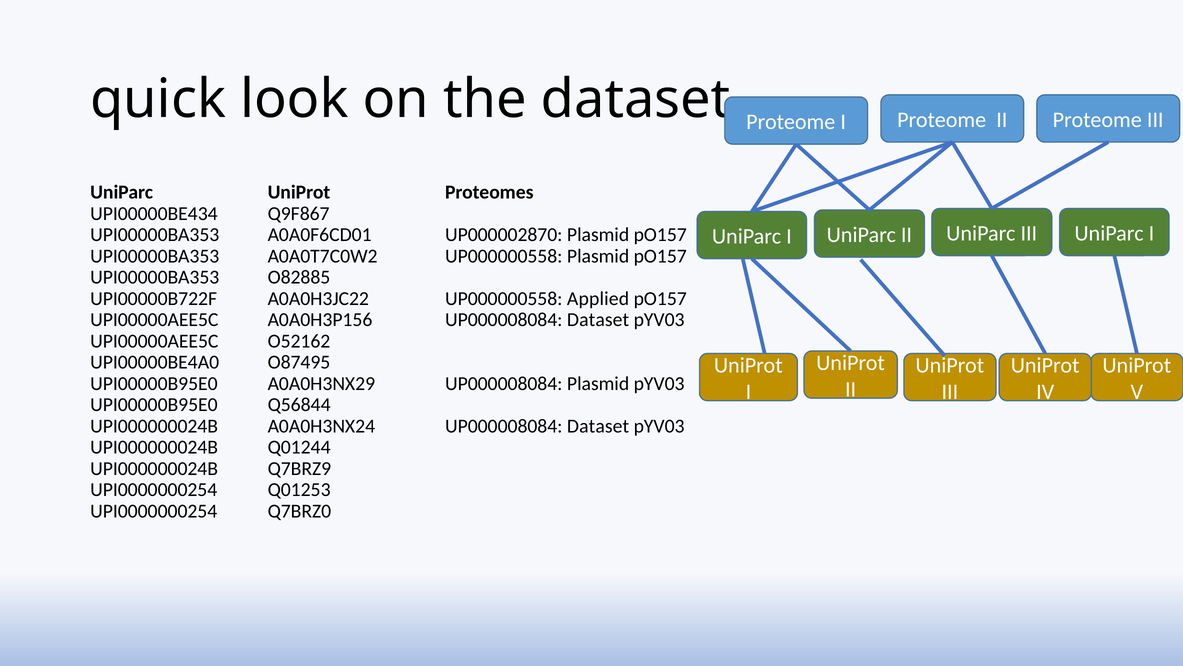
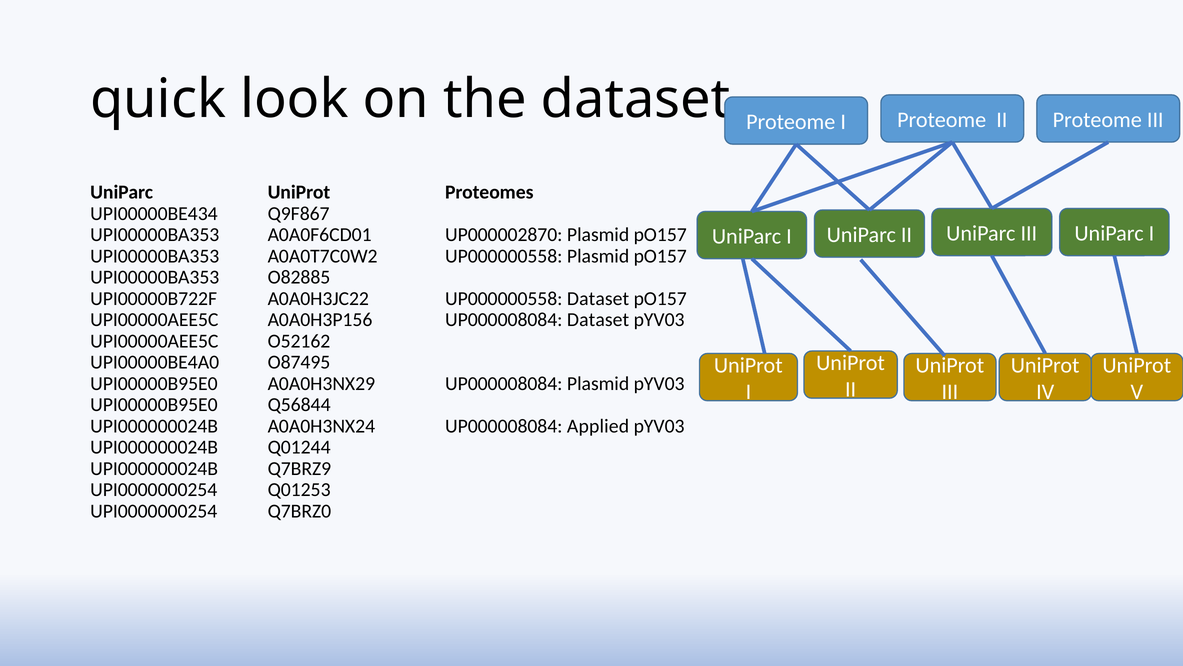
UP000000558 Applied: Applied -> Dataset
A0A0H3NX24 UP000008084 Dataset: Dataset -> Applied
